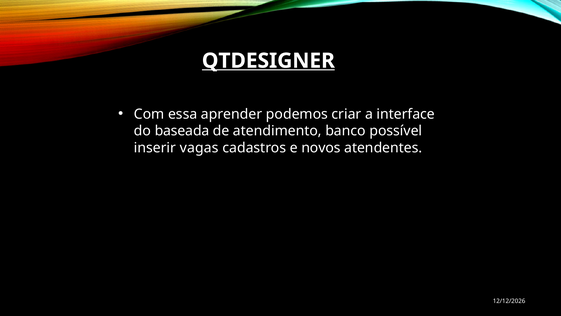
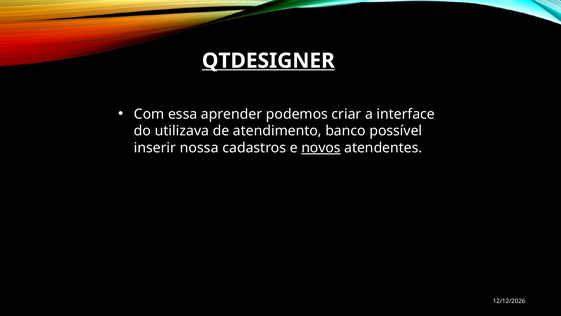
baseada: baseada -> utilizava
vagas: vagas -> nossa
novos underline: none -> present
